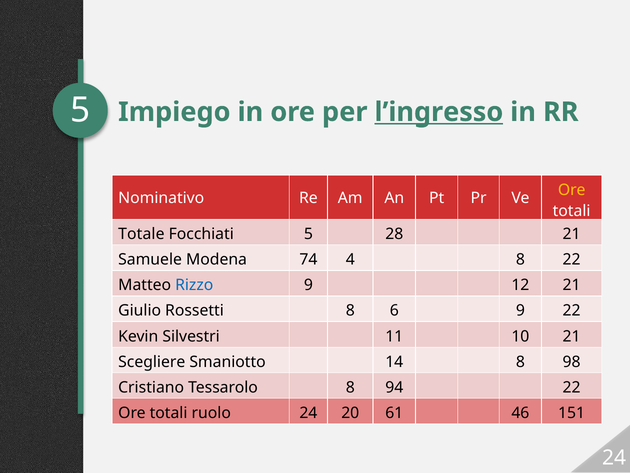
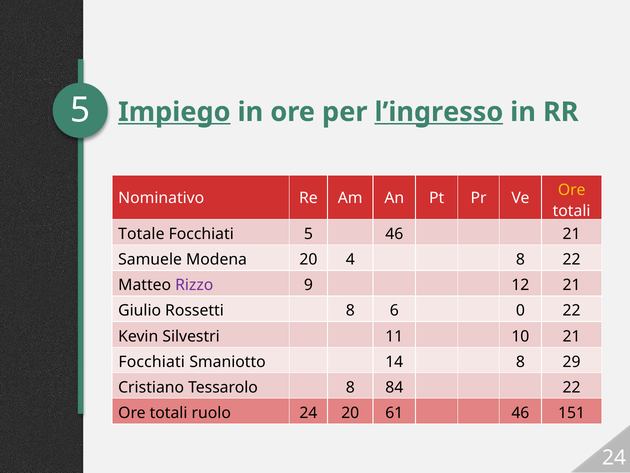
Impiego underline: none -> present
5 28: 28 -> 46
Modena 74: 74 -> 20
Rizzo colour: blue -> purple
6 9: 9 -> 0
Scegliere at (152, 361): Scegliere -> Focchiati
98: 98 -> 29
94: 94 -> 84
